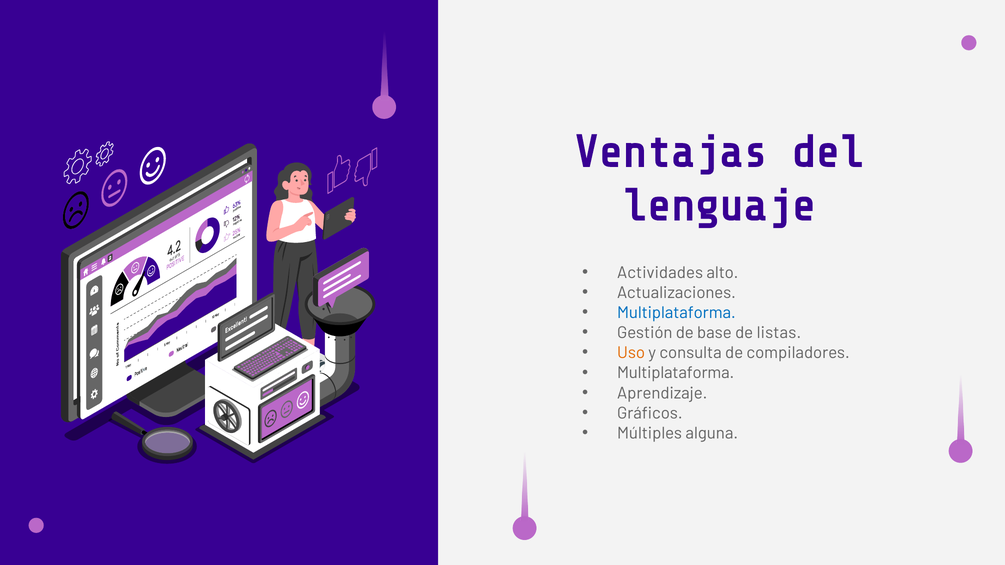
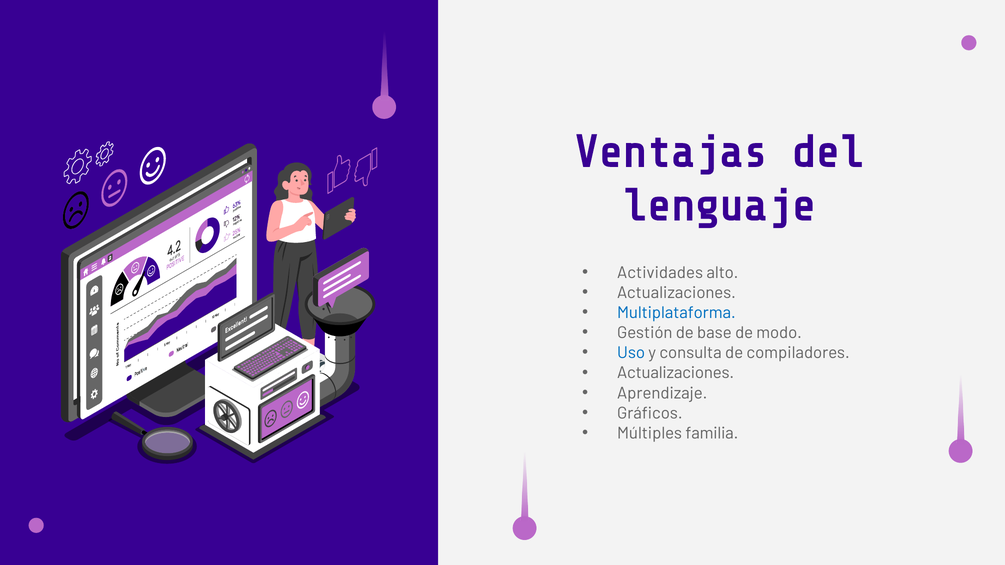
listas: listas -> modo
Uso colour: orange -> blue
Multiplataforma at (676, 373): Multiplataforma -> Actualizaciones
alguna: alguna -> familia
